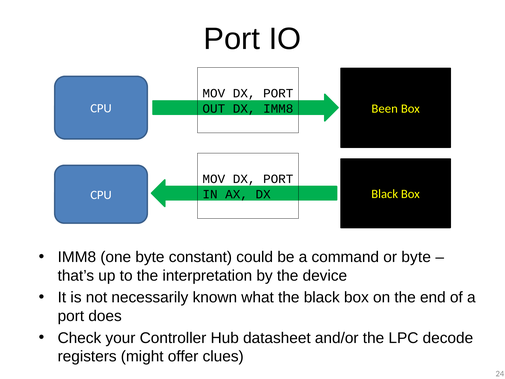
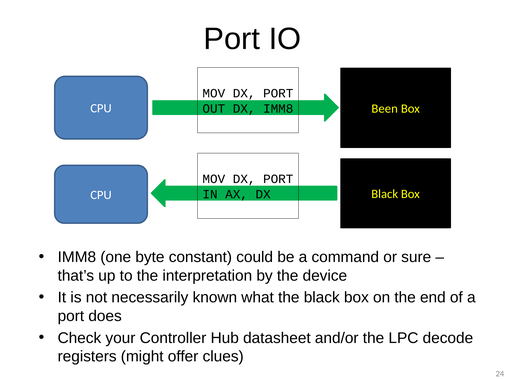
or byte: byte -> sure
